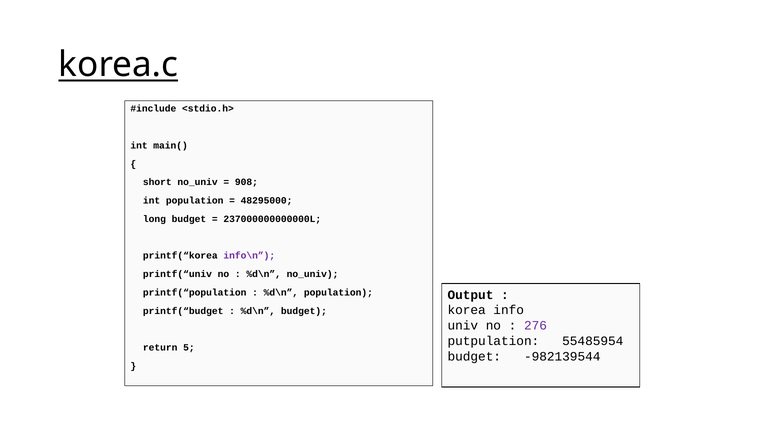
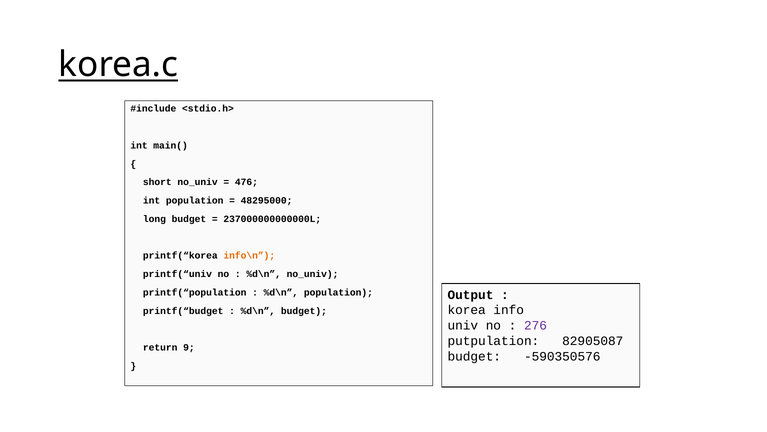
908: 908 -> 476
info\n colour: purple -> orange
55485954: 55485954 -> 82905087
5: 5 -> 9
-982139544: -982139544 -> -590350576
